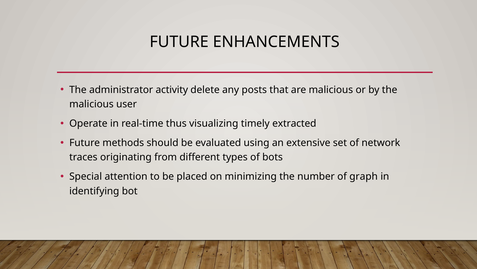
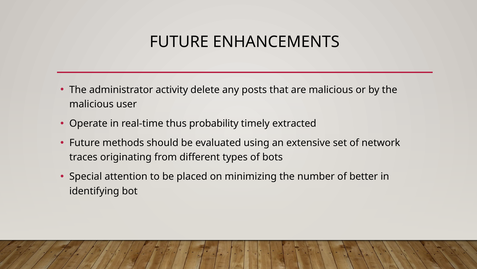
visualizing: visualizing -> probability
graph: graph -> better
